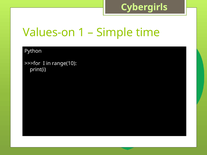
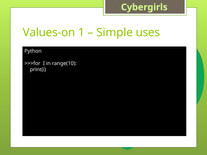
time: time -> uses
